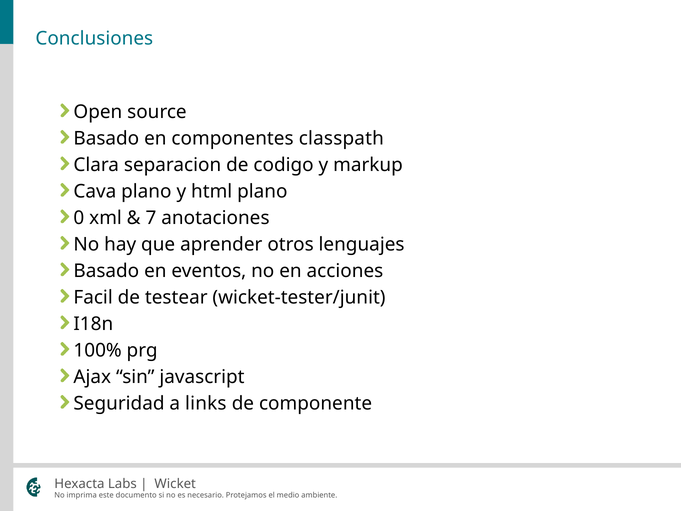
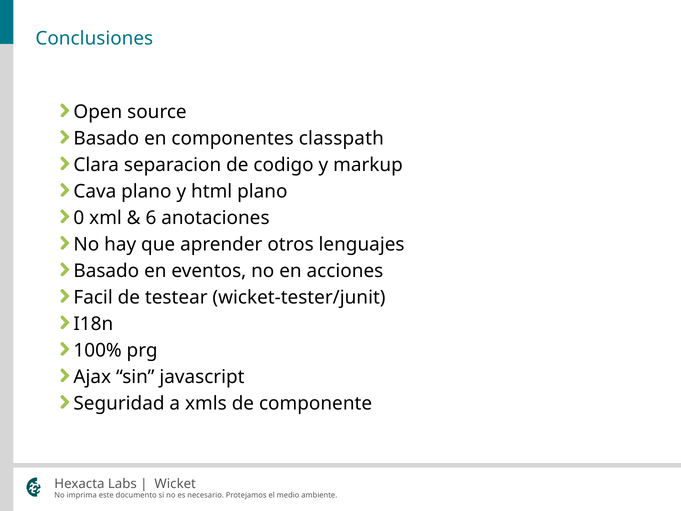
7: 7 -> 6
links: links -> xmls
